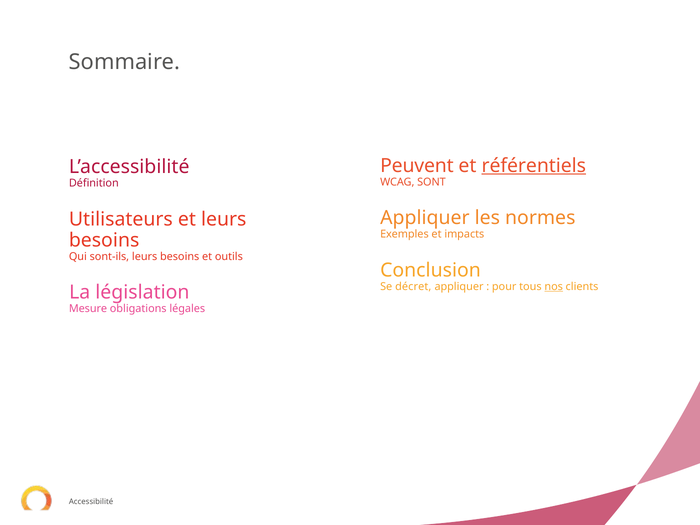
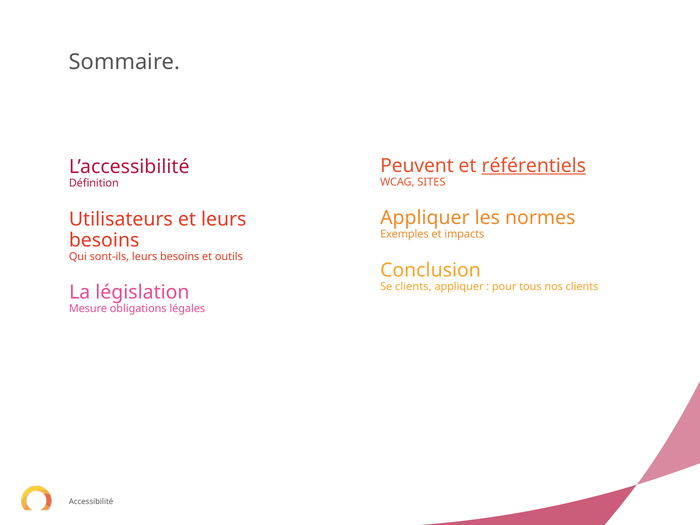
SONT: SONT -> SITES
Se décret: décret -> clients
nos underline: present -> none
